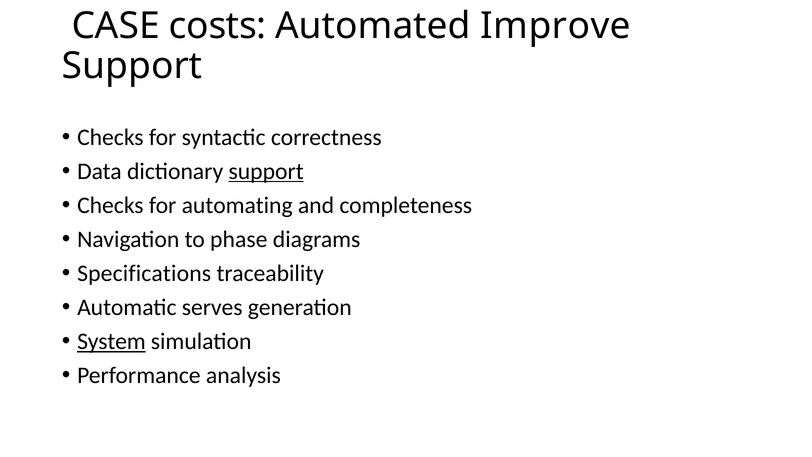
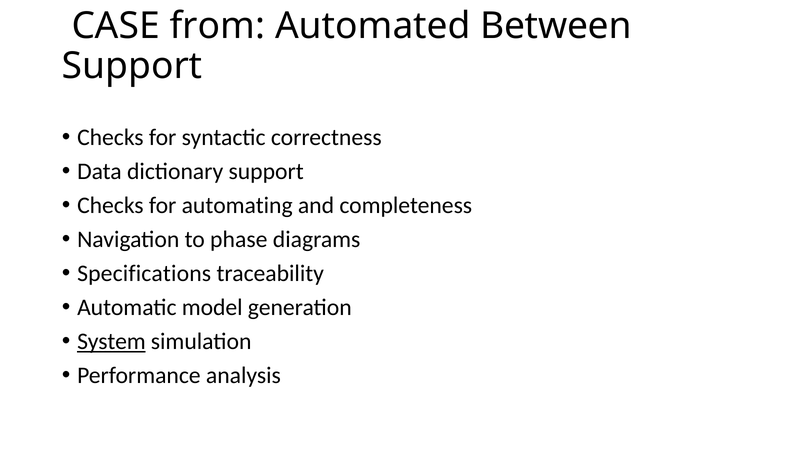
costs: costs -> from
Improve: Improve -> Between
support at (266, 171) underline: present -> none
serves: serves -> model
